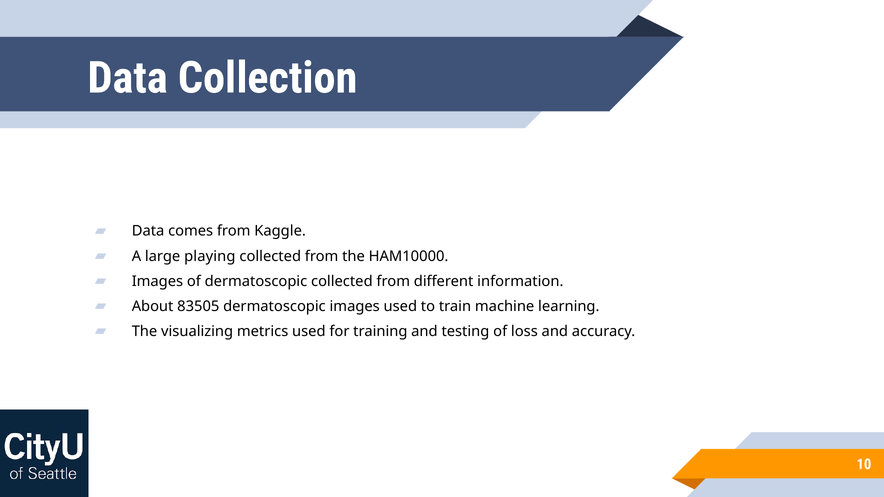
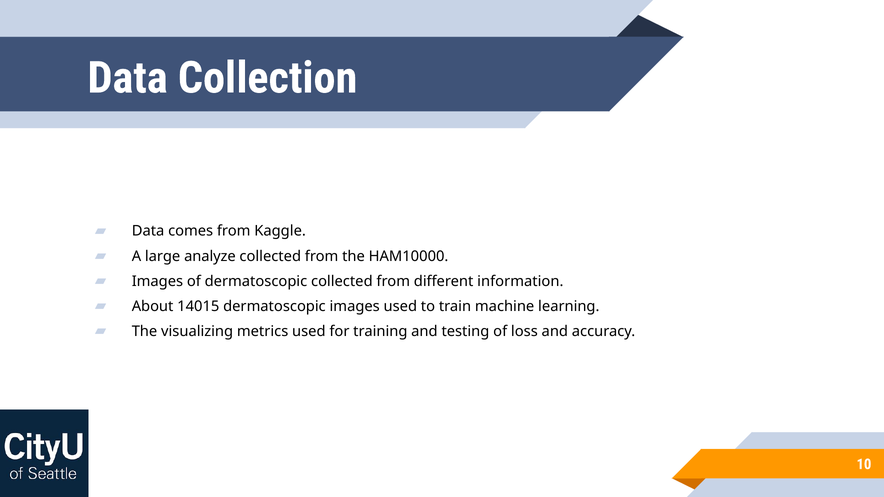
playing: playing -> analyze
83505: 83505 -> 14015
